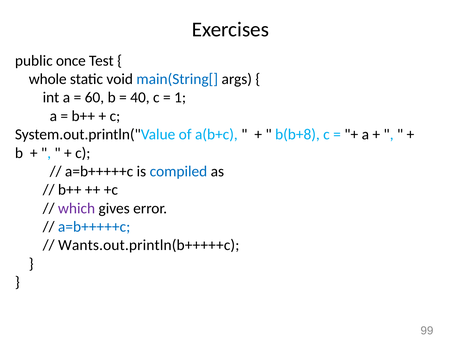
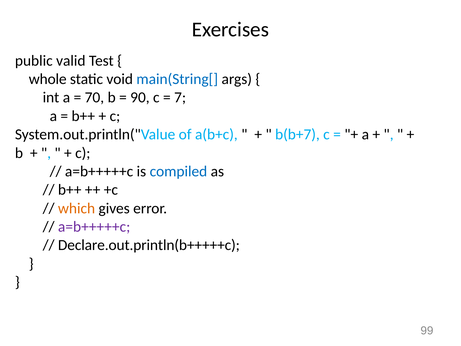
once: once -> valid
60: 60 -> 70
40: 40 -> 90
1: 1 -> 7
b(b+8: b(b+8 -> b(b+7
which colour: purple -> orange
a=b+++++c at (94, 227) colour: blue -> purple
Wants.out.println(b+++++c: Wants.out.println(b+++++c -> Declare.out.println(b+++++c
